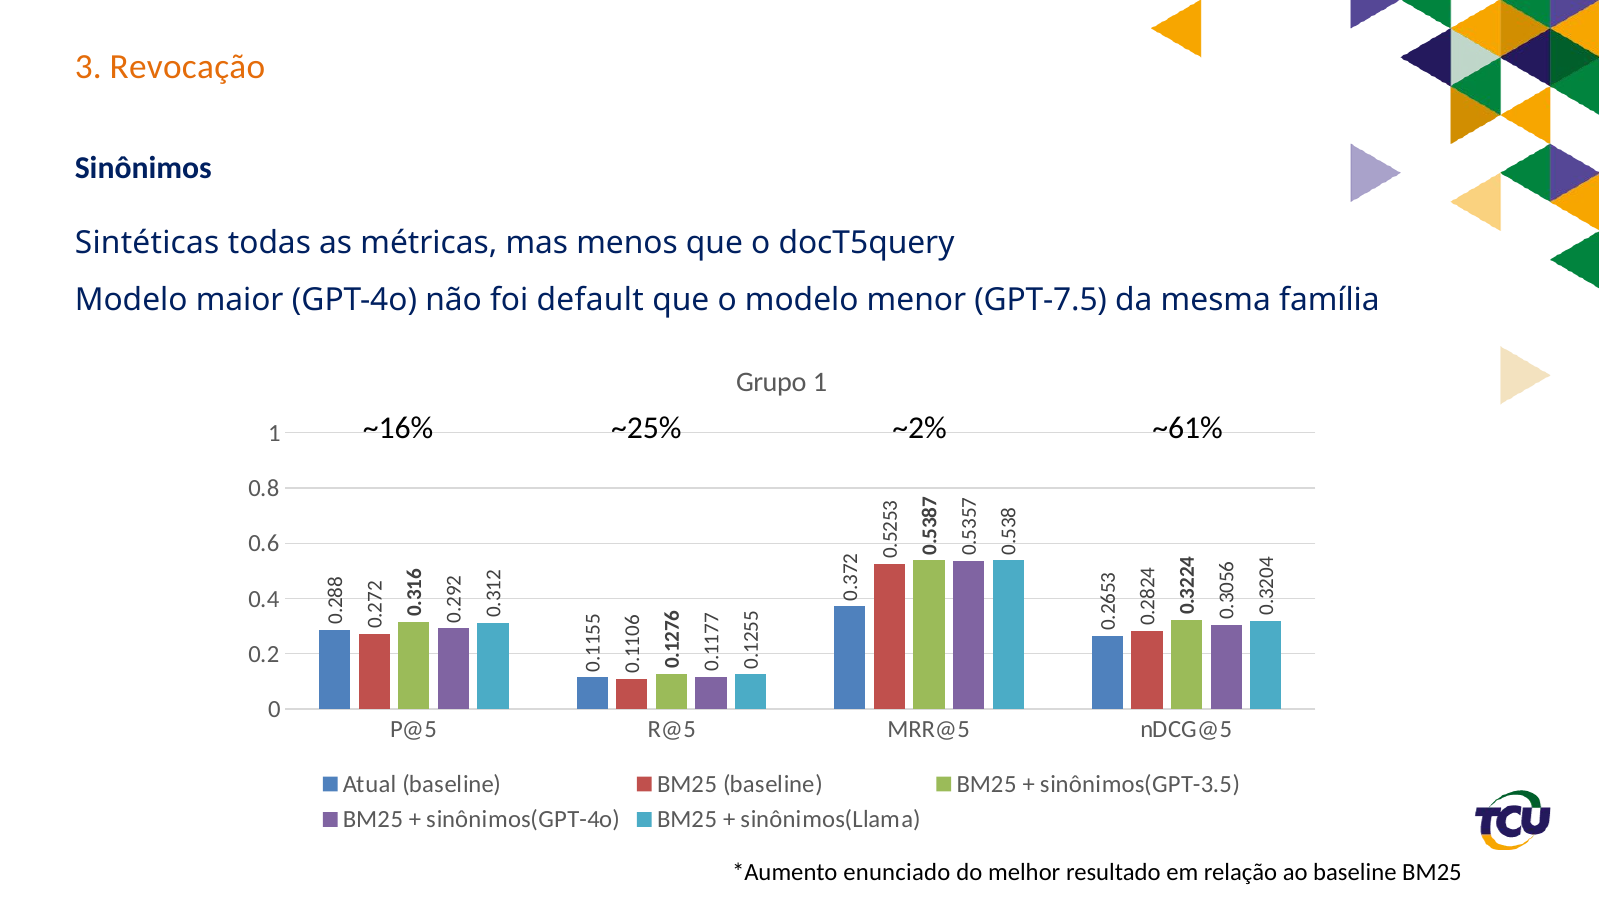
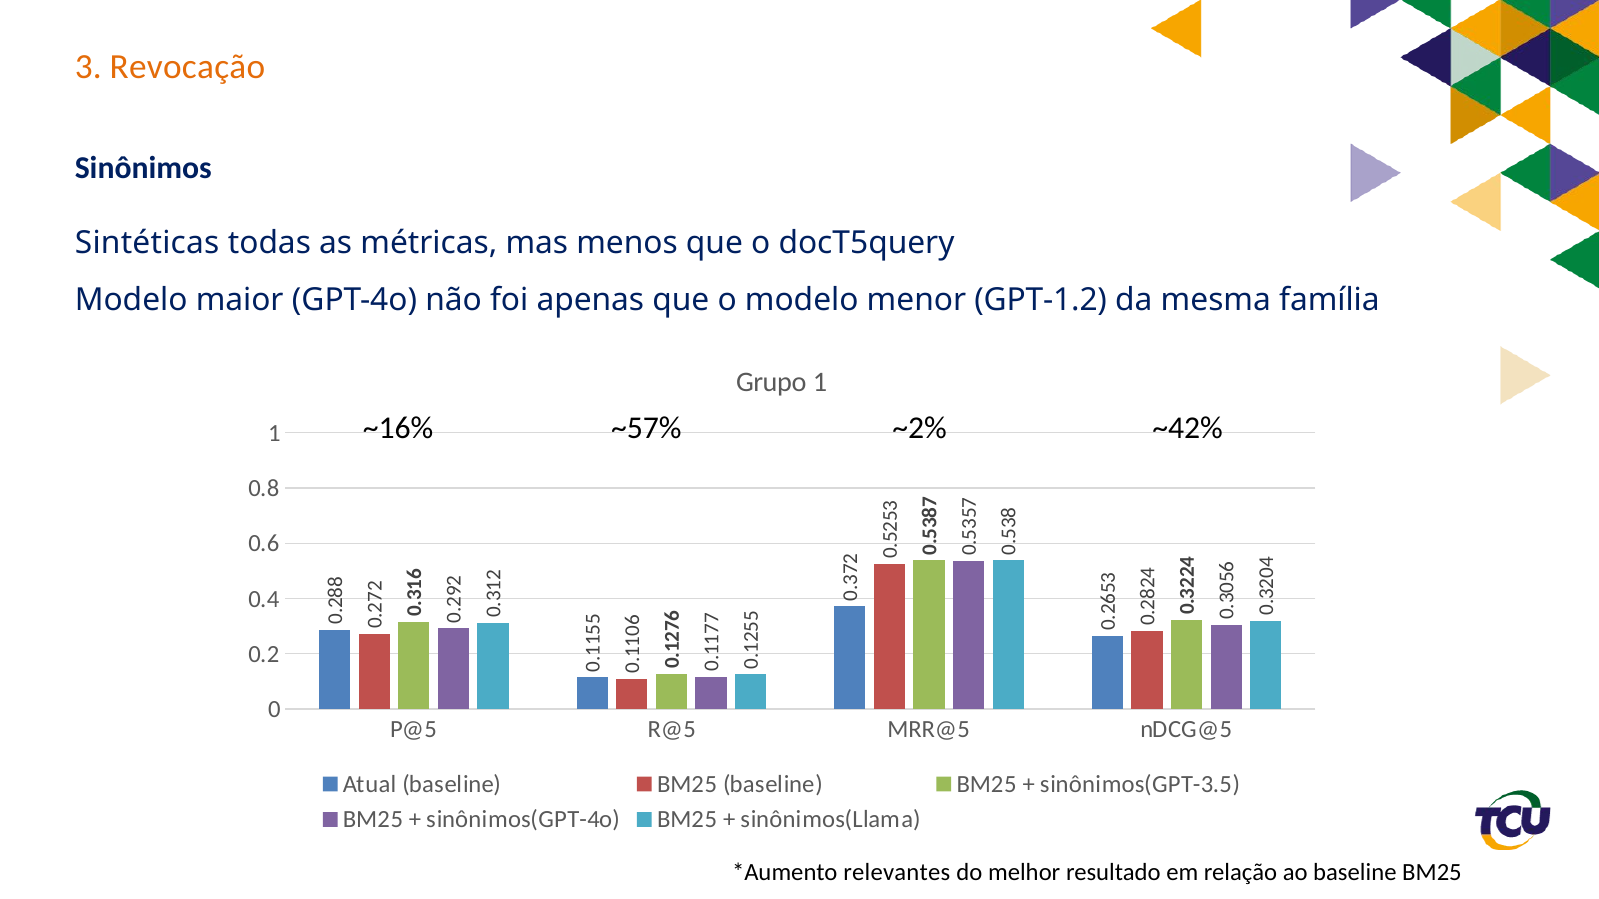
default: default -> apenas
GPT-7.5: GPT-7.5 -> GPT-1.2
~25%: ~25% -> ~57%
~61%: ~61% -> ~42%
enunciado: enunciado -> relevantes
